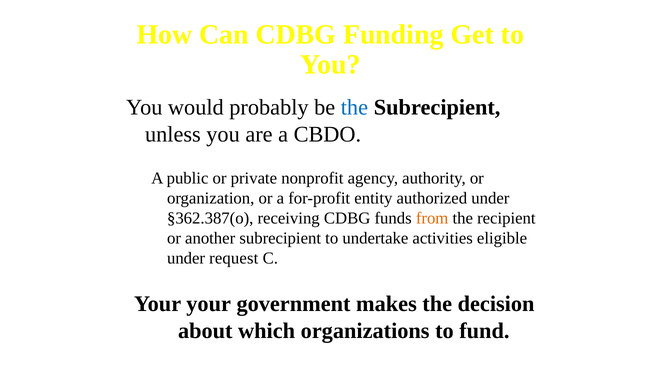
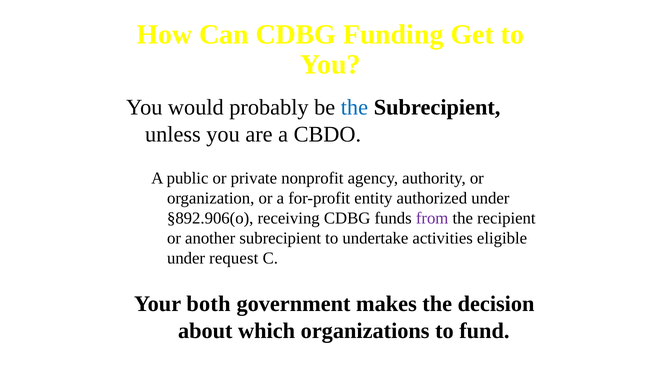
§362.387(o: §362.387(o -> §892.906(o
from colour: orange -> purple
Your your: your -> both
